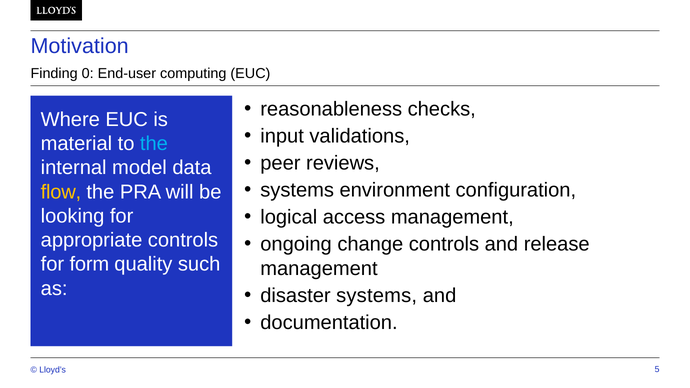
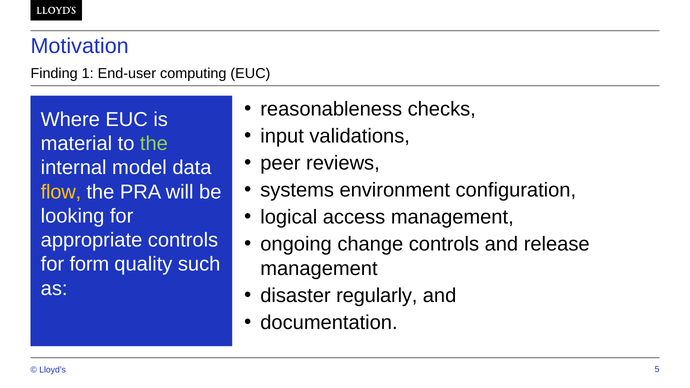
0: 0 -> 1
the at (154, 144) colour: light blue -> light green
disaster systems: systems -> regularly
